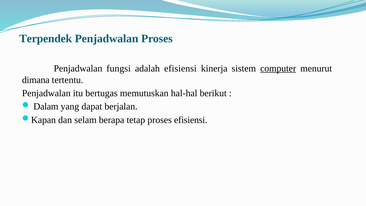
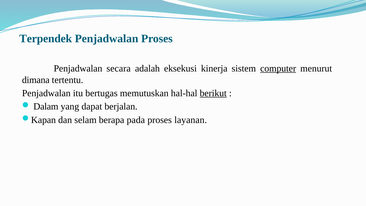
fungsi: fungsi -> secara
adalah efisiensi: efisiensi -> eksekusi
berikut underline: none -> present
tetap: tetap -> pada
proses efisiensi: efisiensi -> layanan
